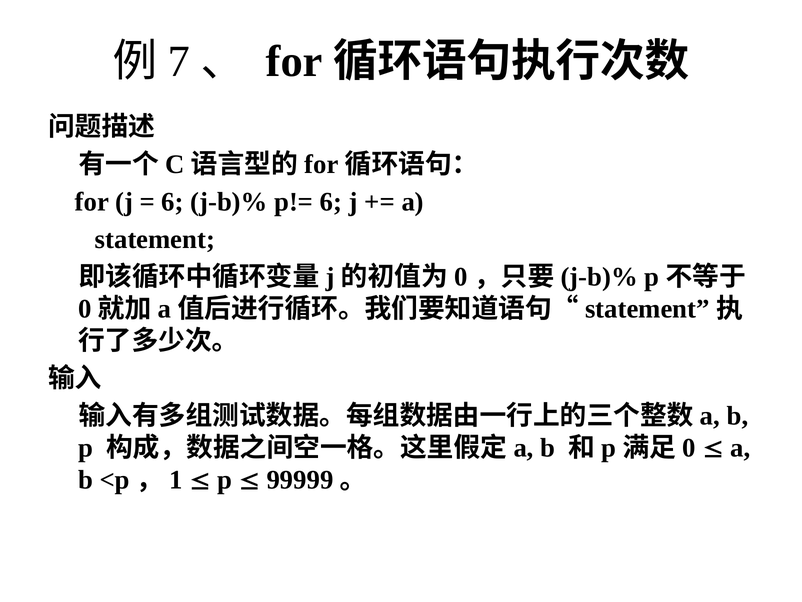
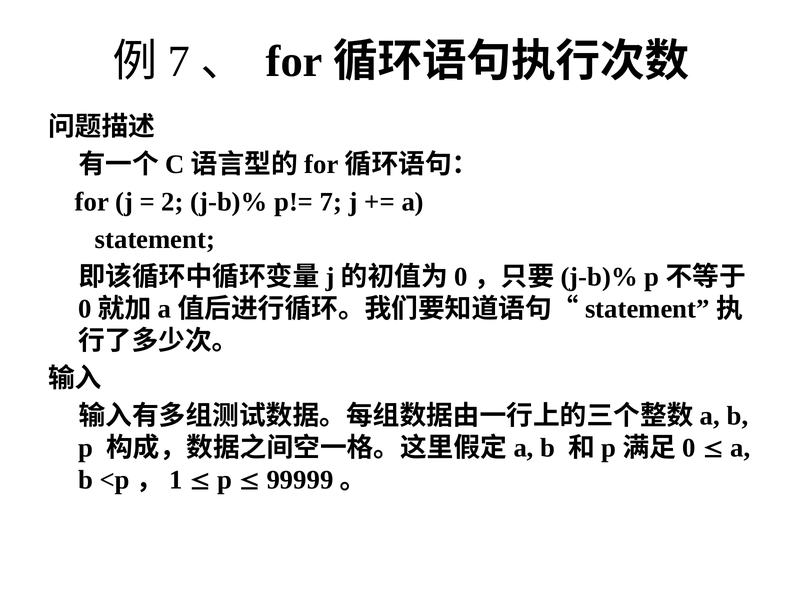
6 at (173, 202): 6 -> 2
p!= 6: 6 -> 7
